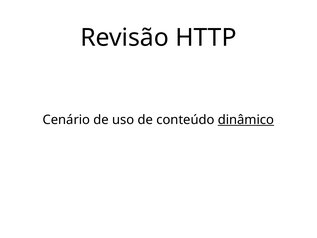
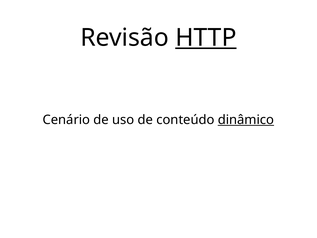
HTTP underline: none -> present
